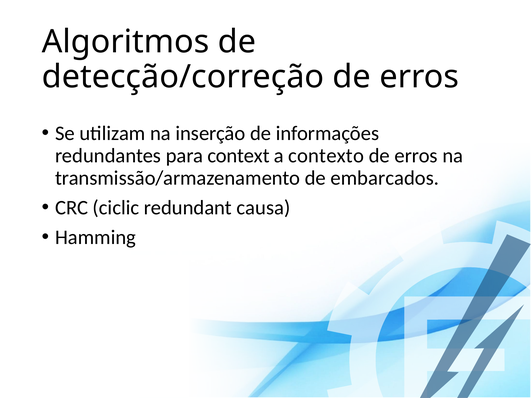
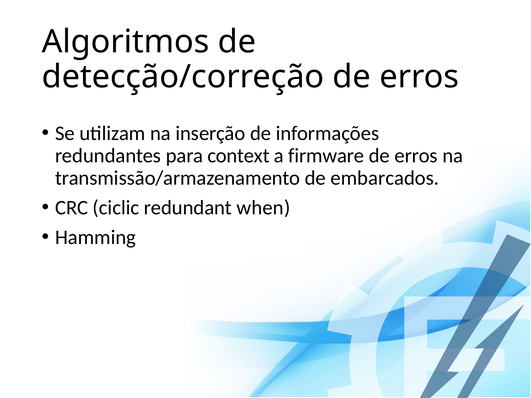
contexto: contexto -> firmware
causa: causa -> when
